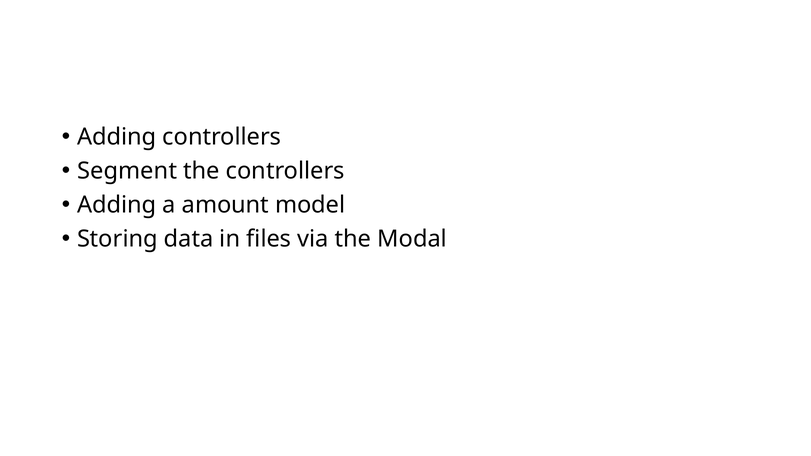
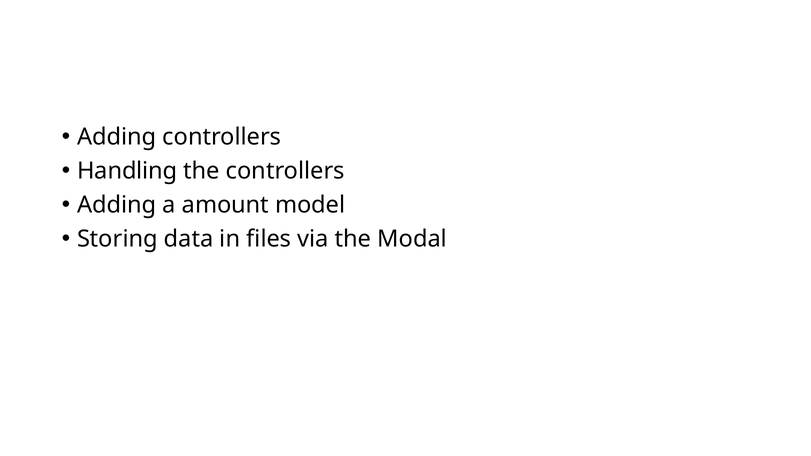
Segment: Segment -> Handling
